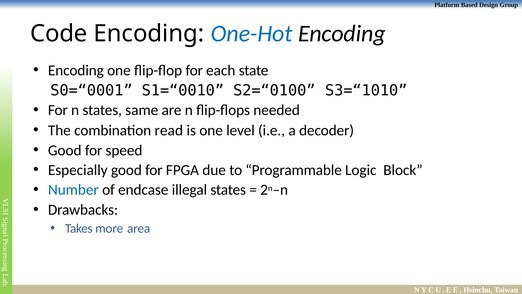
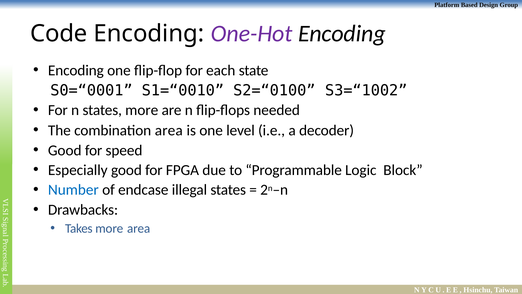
One-Hot colour: blue -> purple
S3=“1010: S3=“1010 -> S3=“1002
states same: same -> more
combination read: read -> area
